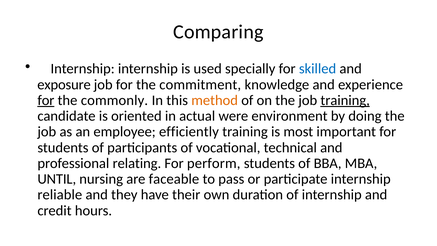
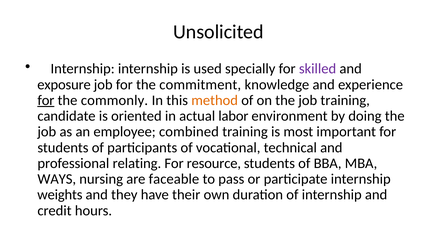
Comparing: Comparing -> Unsolicited
skilled colour: blue -> purple
training at (345, 100) underline: present -> none
were: were -> labor
efficiently: efficiently -> combined
perform: perform -> resource
UNTIL: UNTIL -> WAYS
reliable: reliable -> weights
